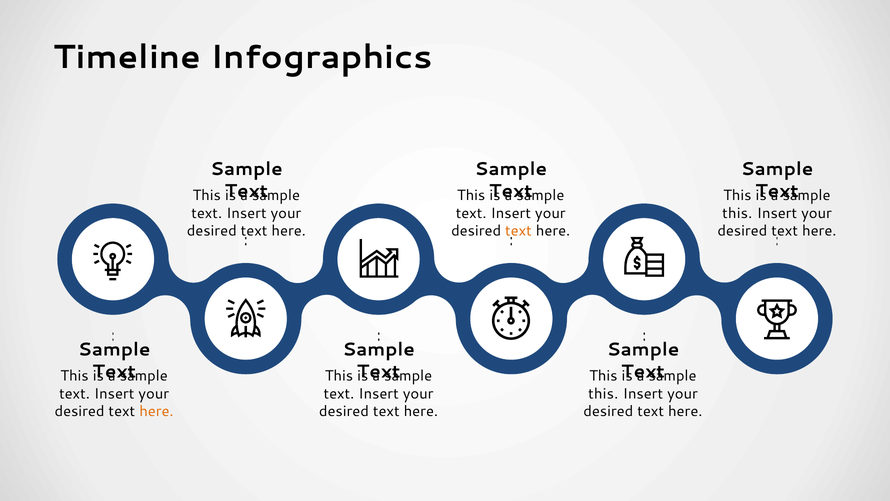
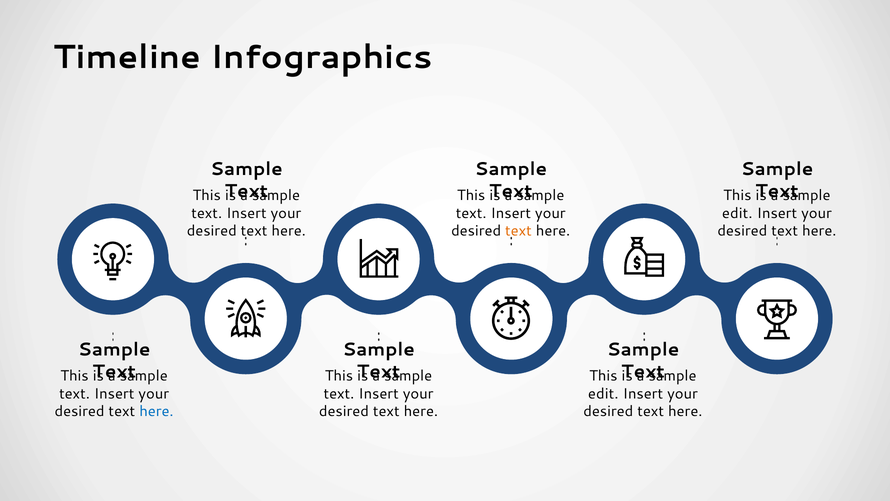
this at (737, 213): this -> edit
this at (603, 393): this -> edit
here at (156, 411) colour: orange -> blue
